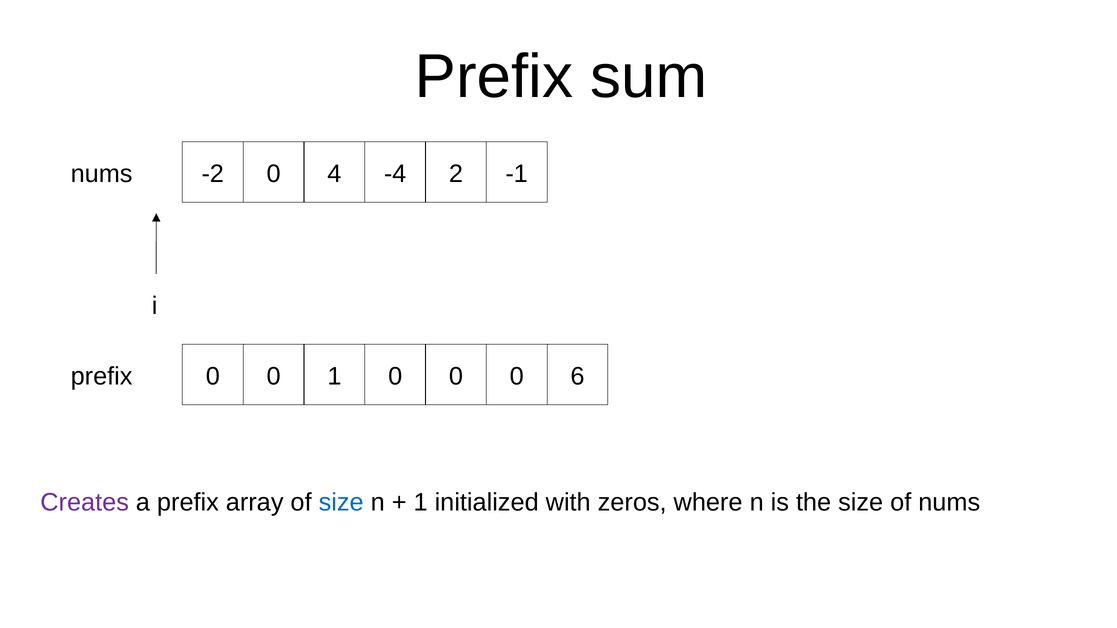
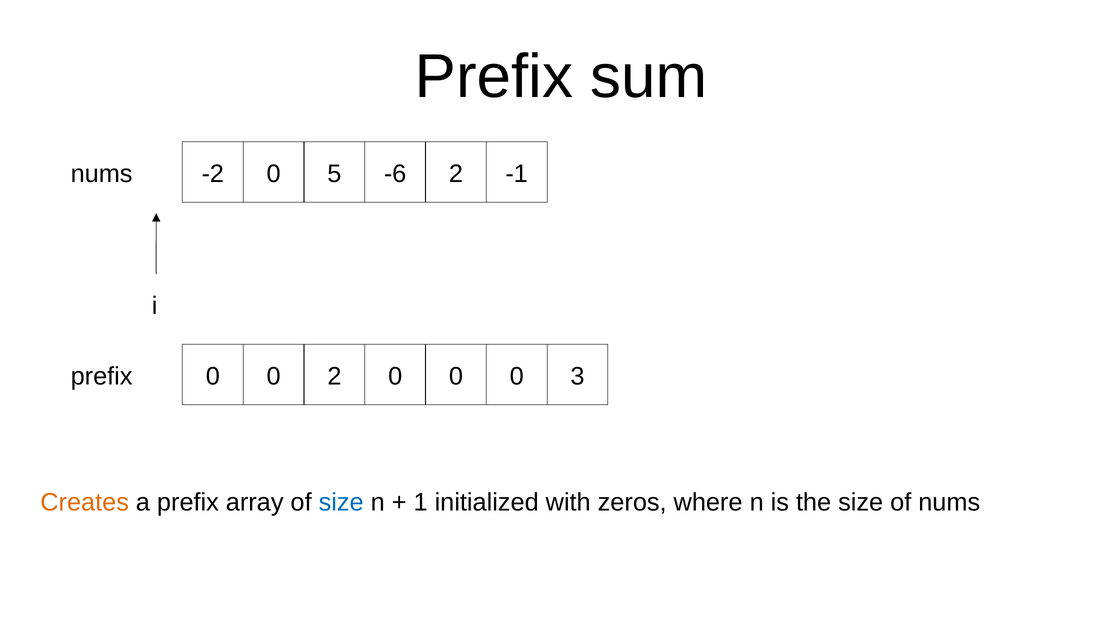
4: 4 -> 5
-4: -4 -> -6
0 1: 1 -> 2
6: 6 -> 3
Creates colour: purple -> orange
